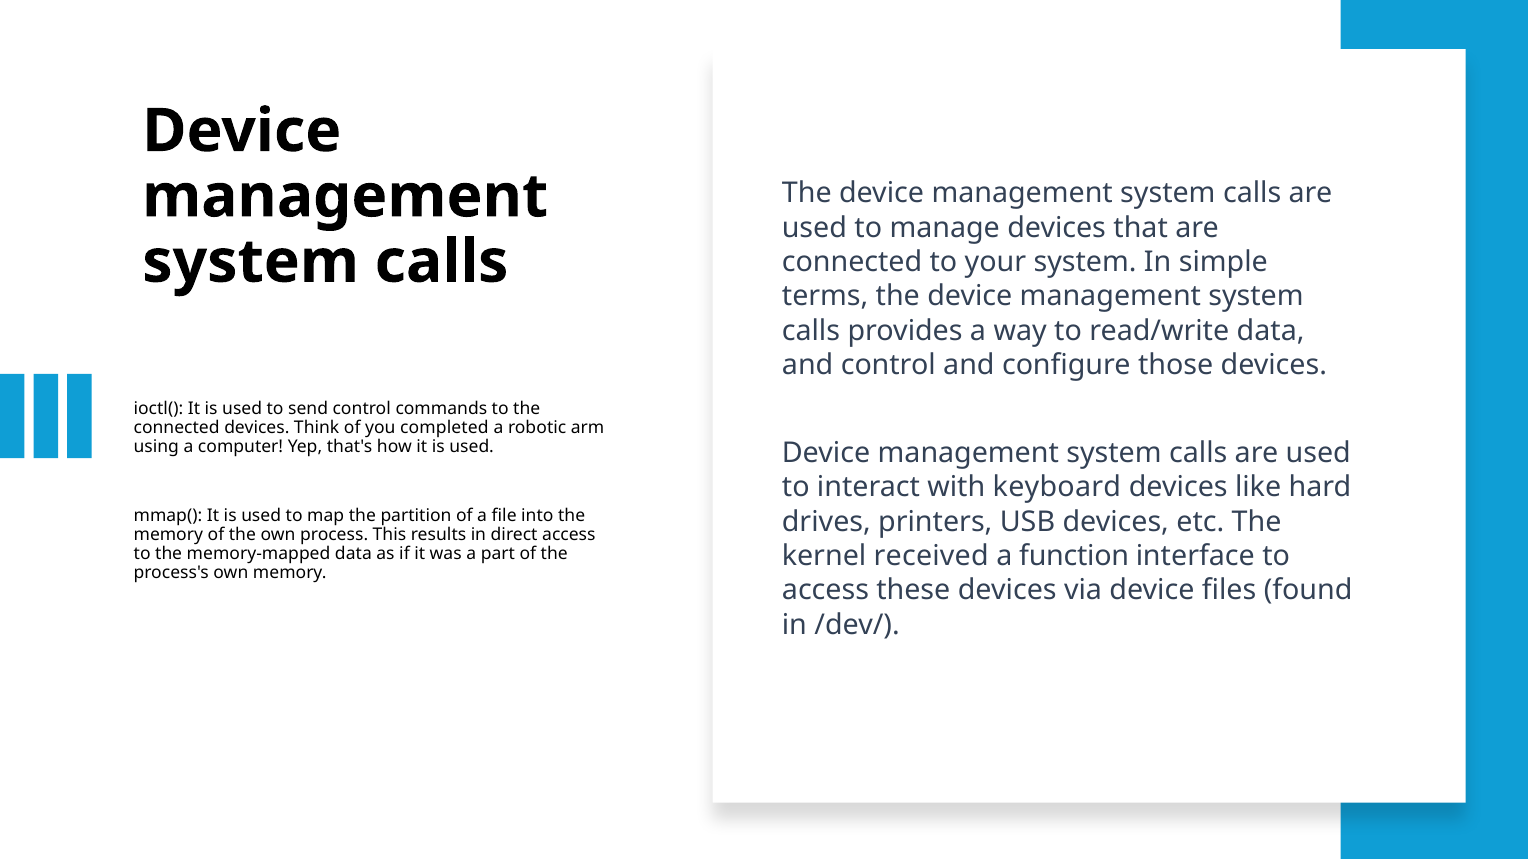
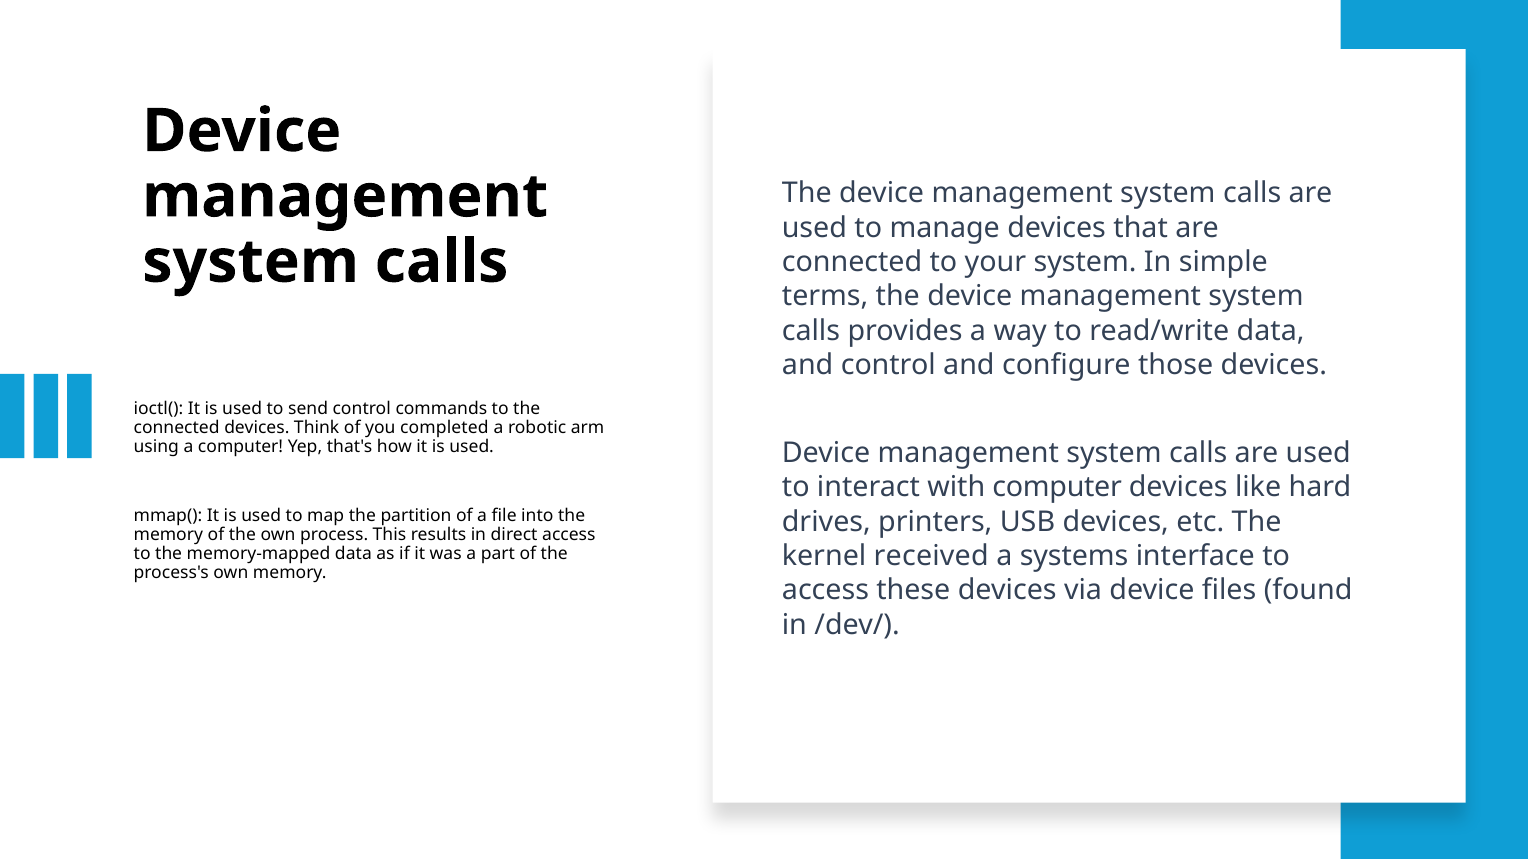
with keyboard: keyboard -> computer
function: function -> systems
